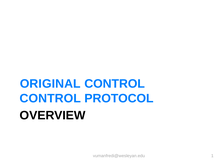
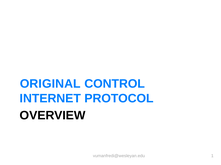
CONTROL at (50, 99): CONTROL -> INTERNET
